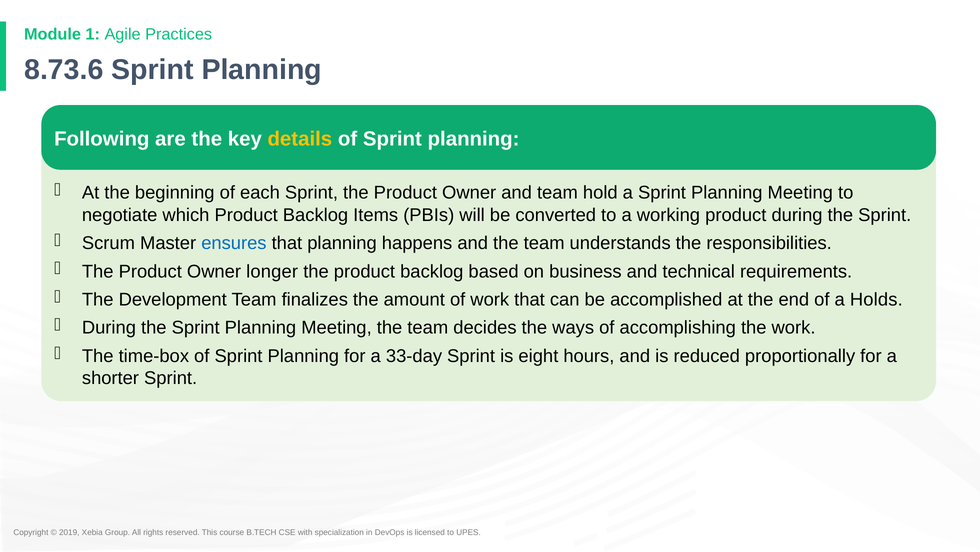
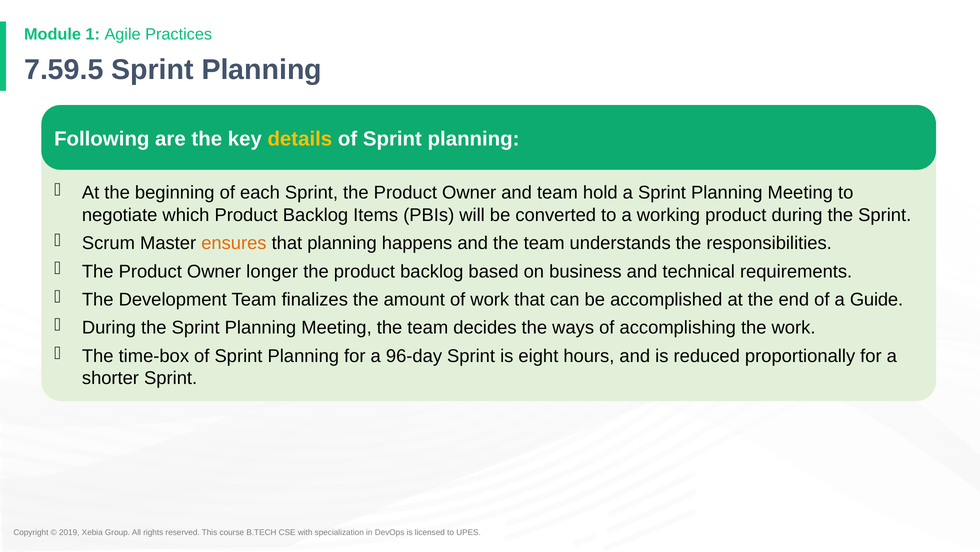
8.73.6: 8.73.6 -> 7.59.5
ensures colour: blue -> orange
Holds: Holds -> Guide
33-day: 33-day -> 96-day
